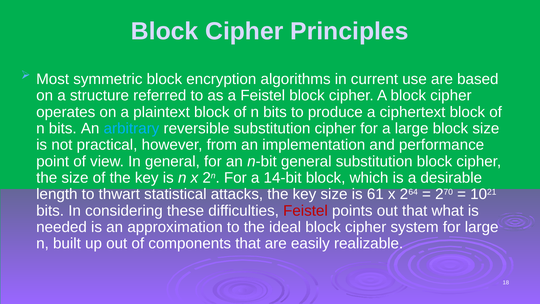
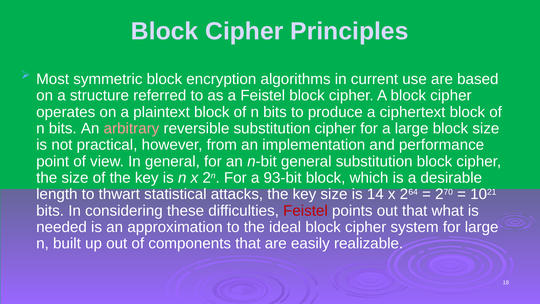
arbitrary colour: light blue -> pink
14-bit: 14-bit -> 93-bit
61: 61 -> 14
